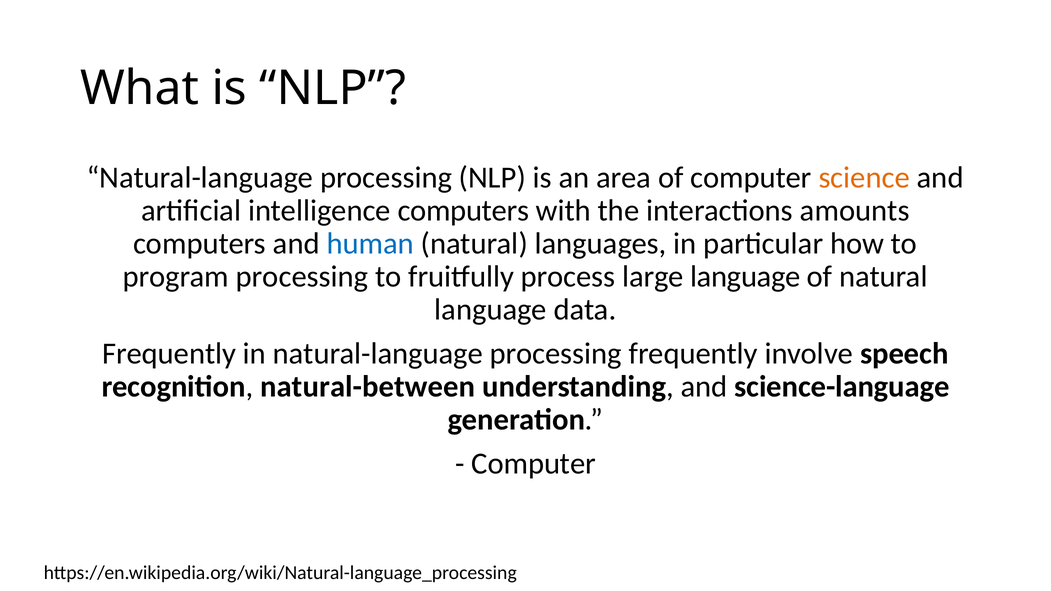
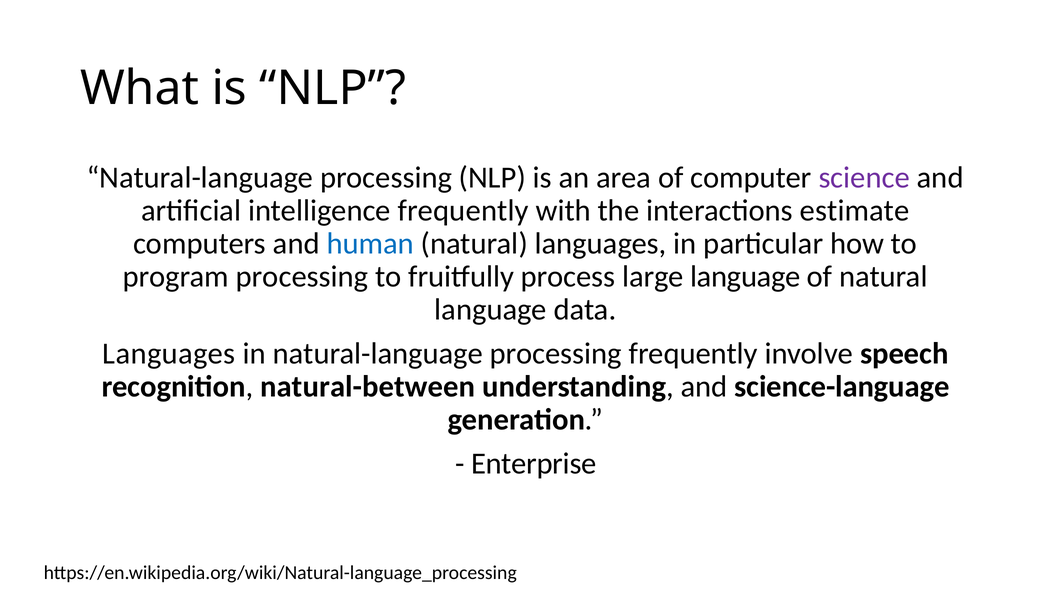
science colour: orange -> purple
intelligence computers: computers -> frequently
amounts: amounts -> estimate
Frequently at (169, 354): Frequently -> Languages
Computer at (534, 464): Computer -> Enterprise
